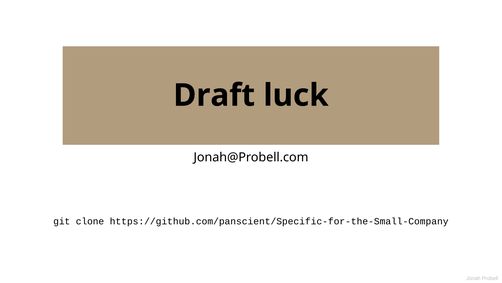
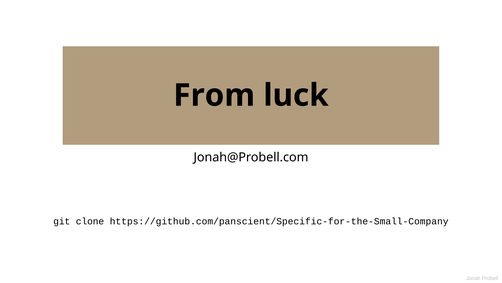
Draft: Draft -> From
